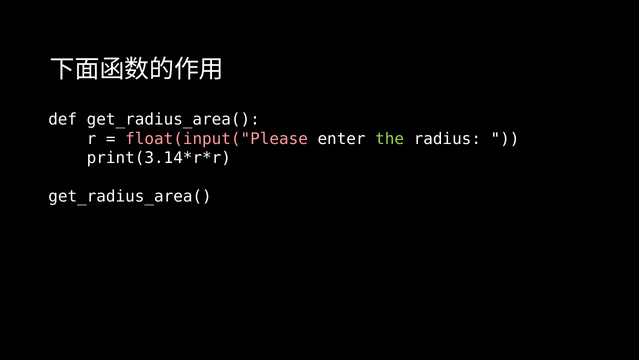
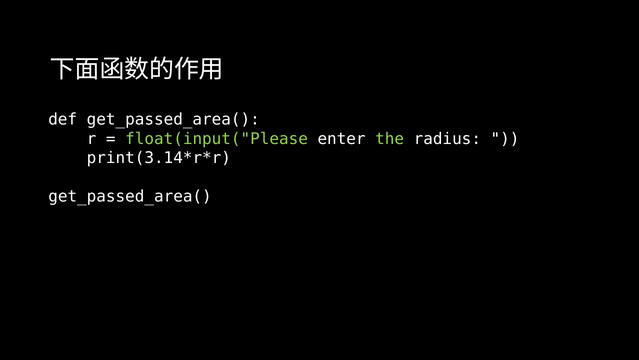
def get_radius_area(: get_radius_area( -> get_passed_area(
float(input("Please colour: pink -> light green
get_radius_area( at (130, 196): get_radius_area( -> get_passed_area(
